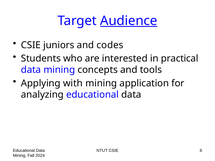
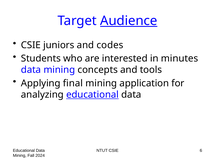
practical: practical -> minutes
with: with -> final
educational at (92, 95) underline: none -> present
